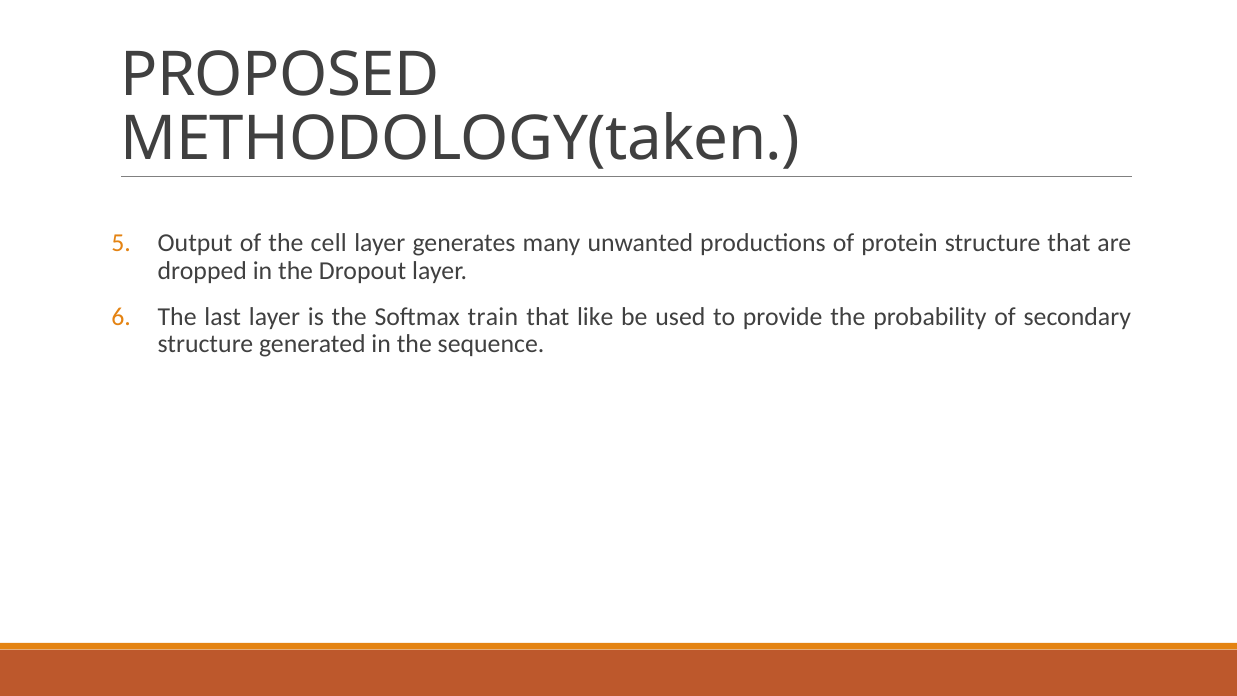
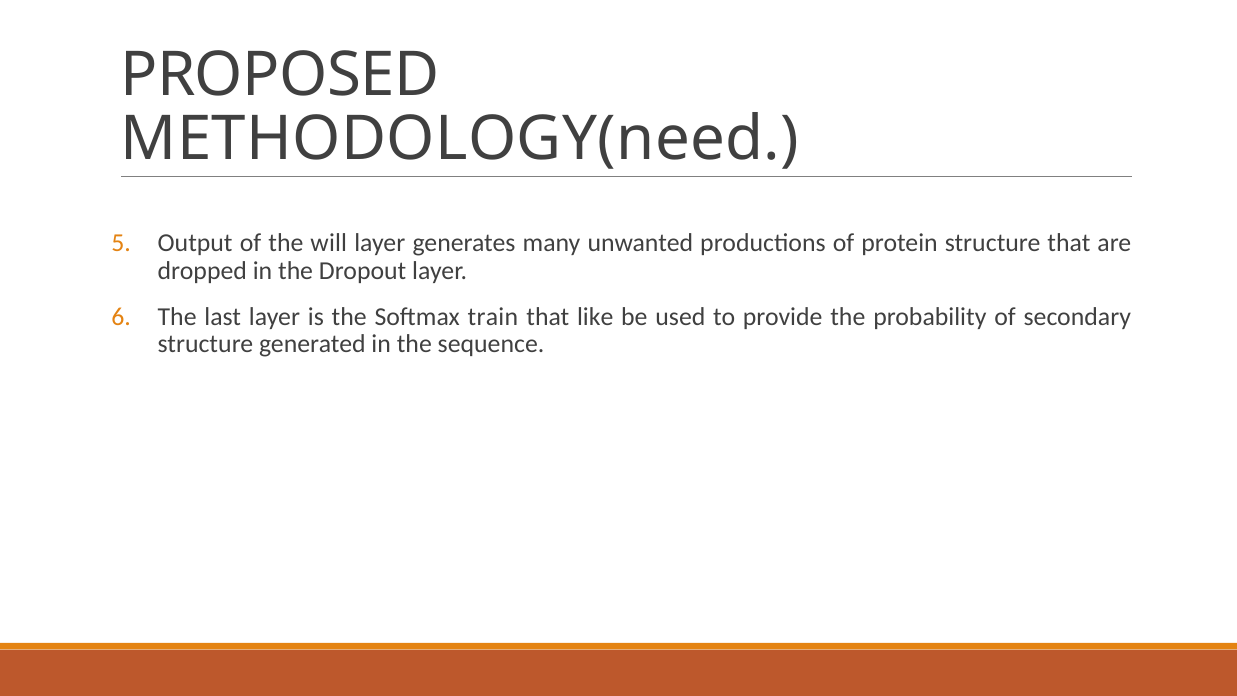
METHODOLOGY(taken: METHODOLOGY(taken -> METHODOLOGY(need
cell: cell -> will
